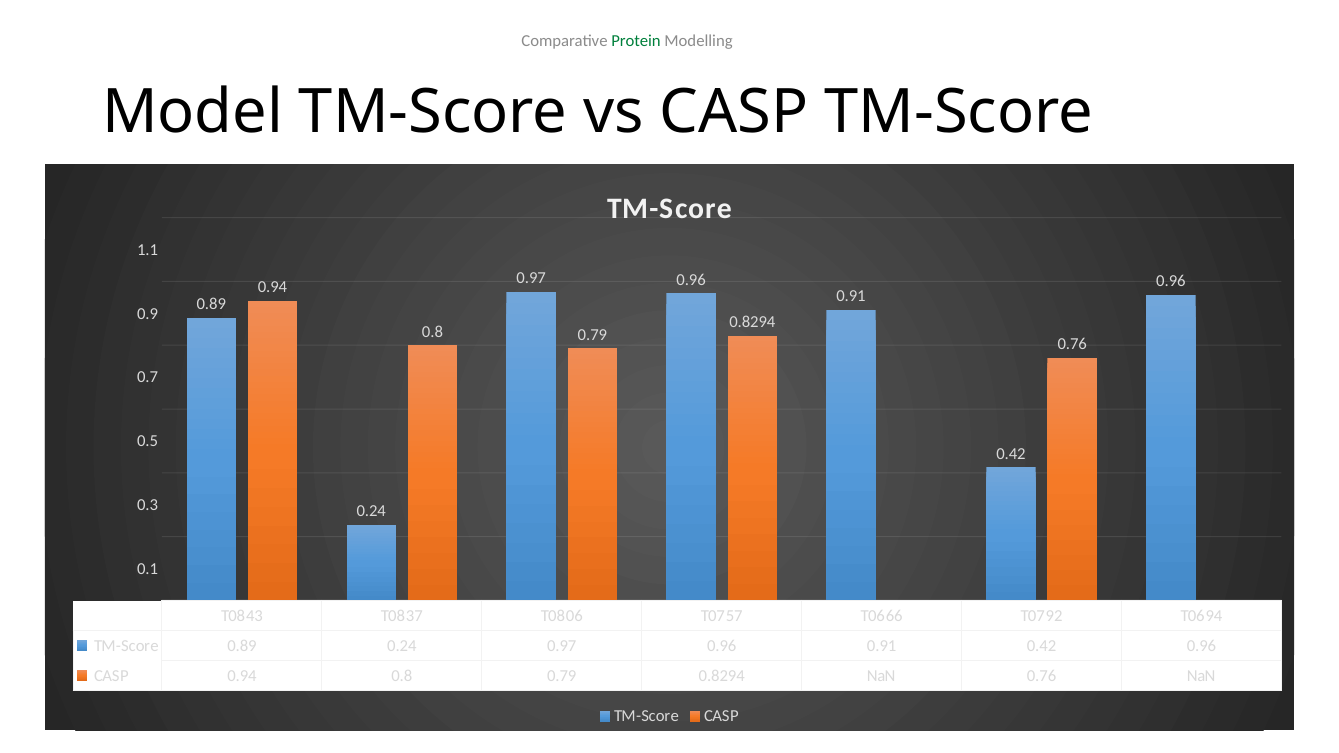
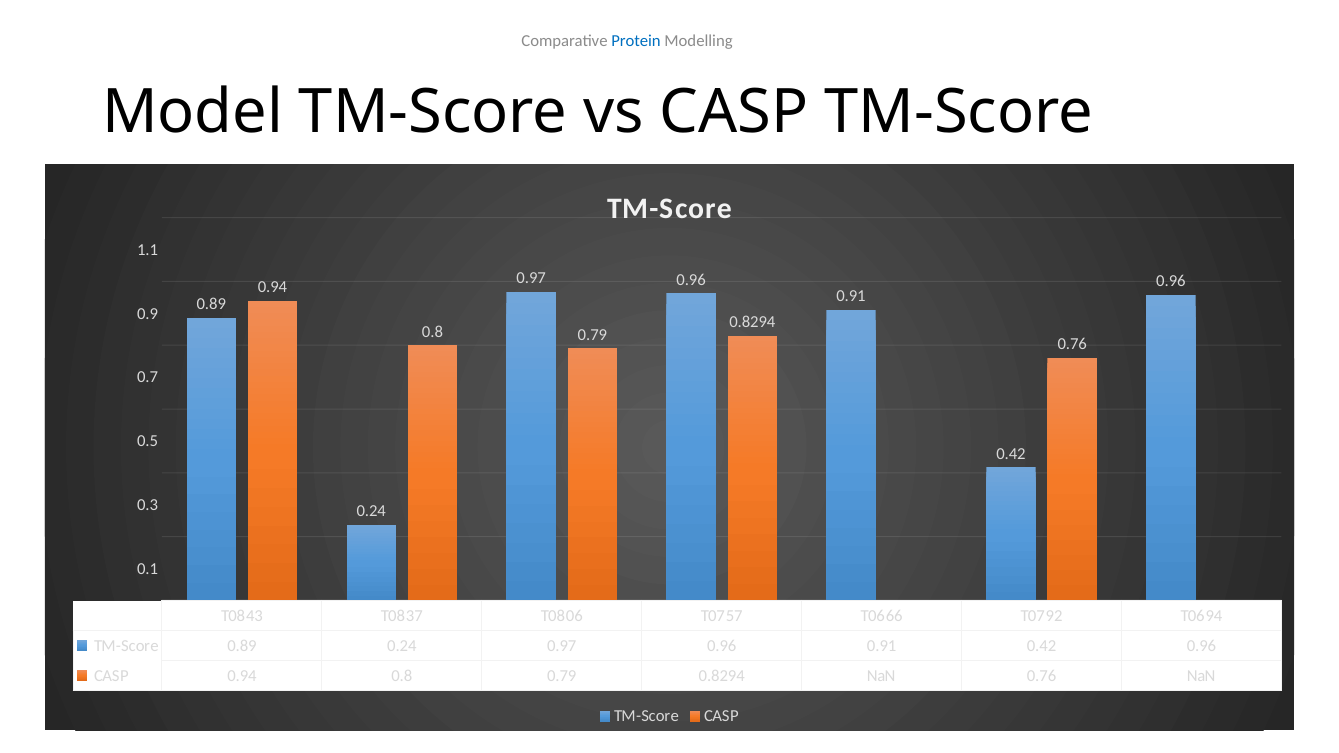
Protein colour: green -> blue
